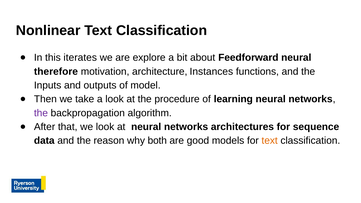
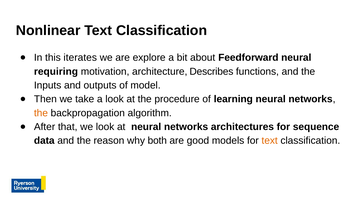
therefore: therefore -> requiring
Instances: Instances -> Describes
the at (41, 113) colour: purple -> orange
